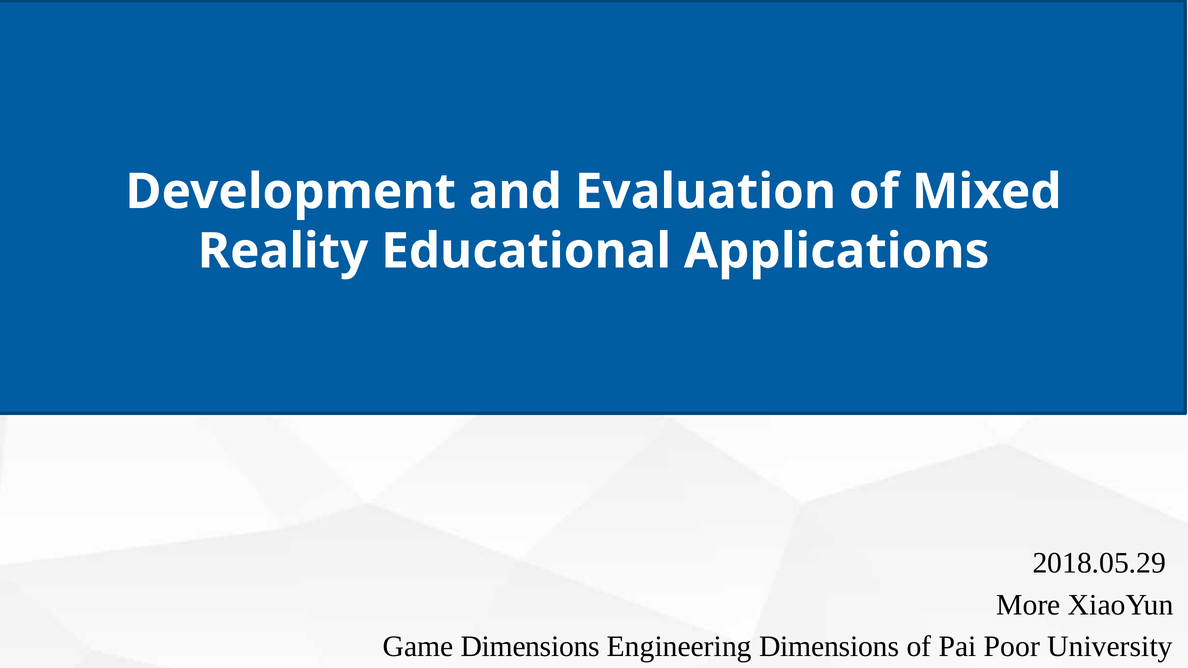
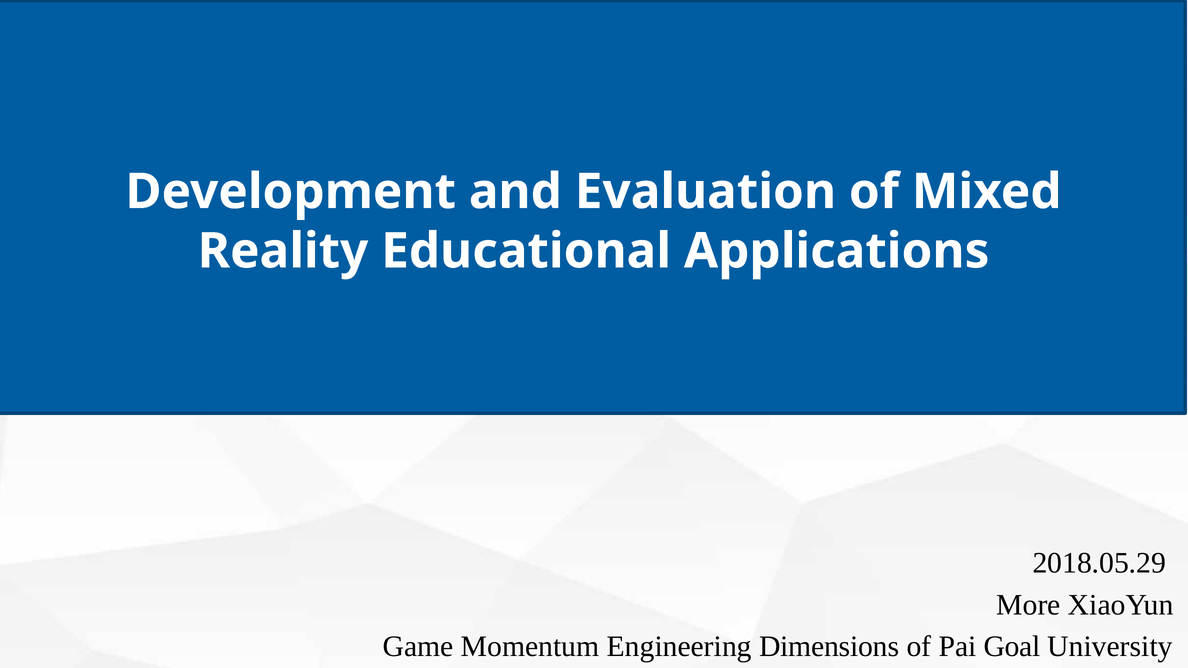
Game Dimensions: Dimensions -> Momentum
Poor: Poor -> Goal
